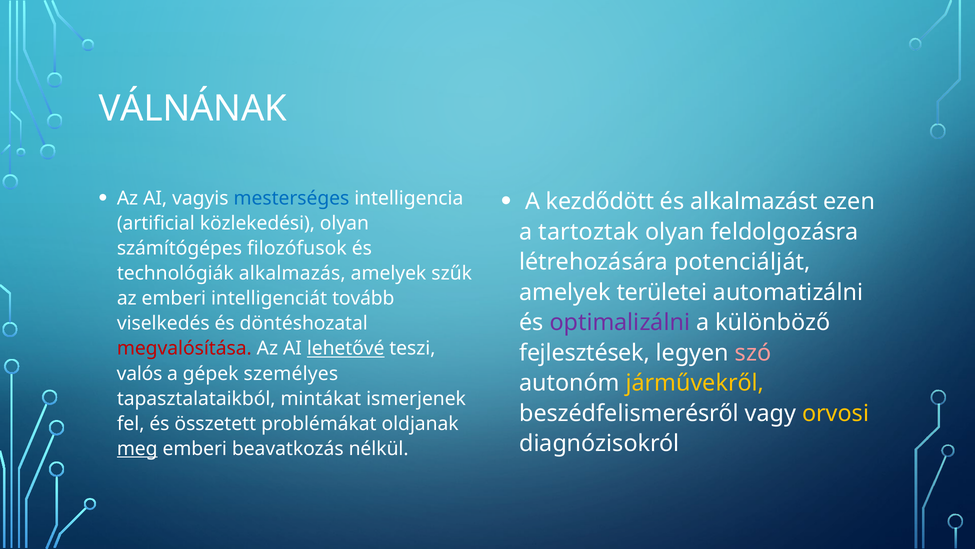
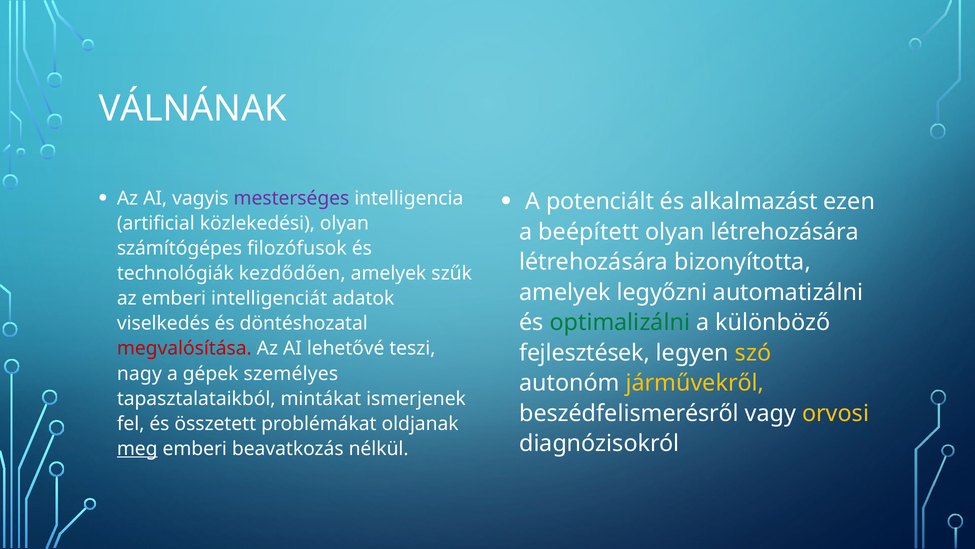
mesterséges colour: blue -> purple
kezdődött: kezdődött -> potenciált
tartoztak: tartoztak -> beépített
olyan feldolgozásra: feldolgozásra -> létrehozására
potenciálját: potenciálját -> bizonyította
alkalmazás: alkalmazás -> kezdődően
területei: területei -> legyőzni
tovább: tovább -> adatok
optimalizálni colour: purple -> green
lehetővé underline: present -> none
szó colour: pink -> yellow
valós: valós -> nagy
